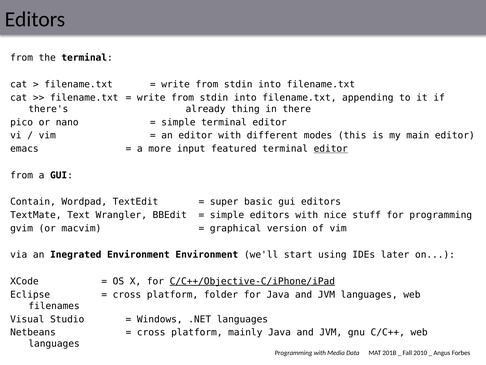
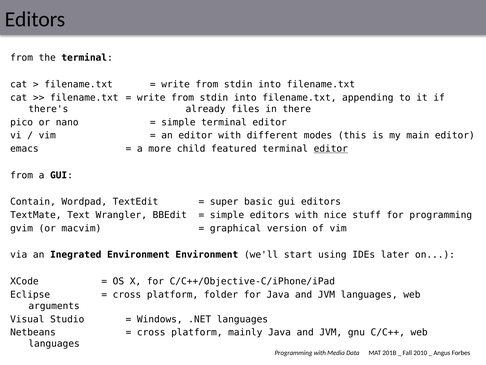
thing: thing -> files
input: input -> child
C/C++/Objective-C/iPhone/iPad underline: present -> none
filenames: filenames -> arguments
